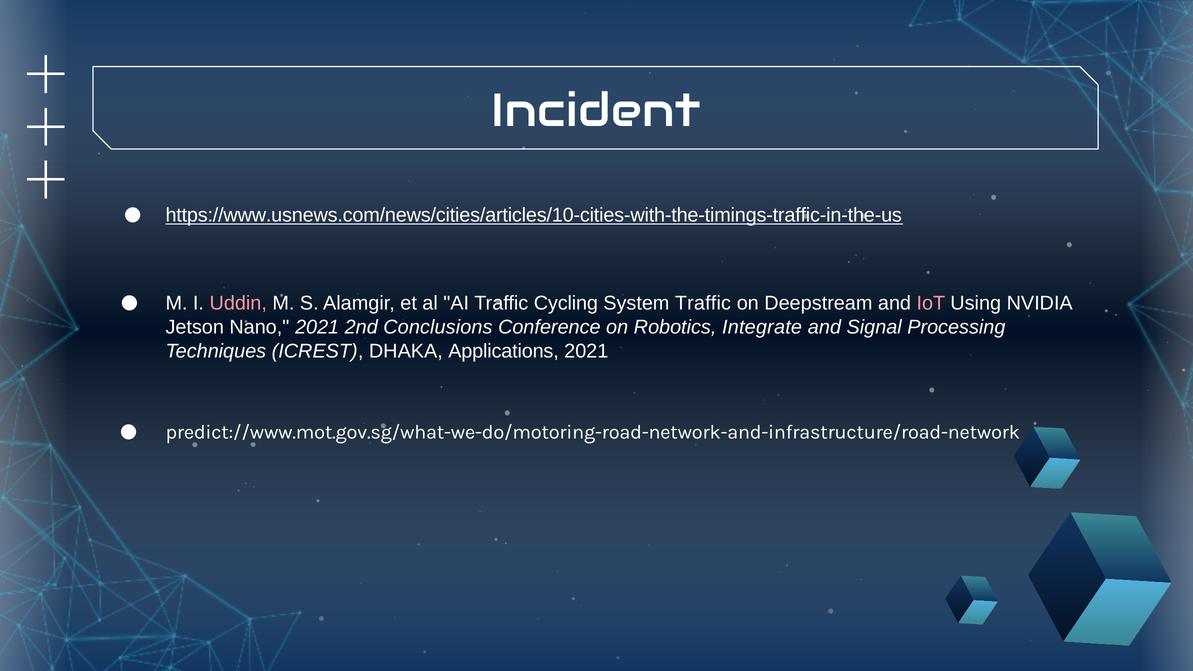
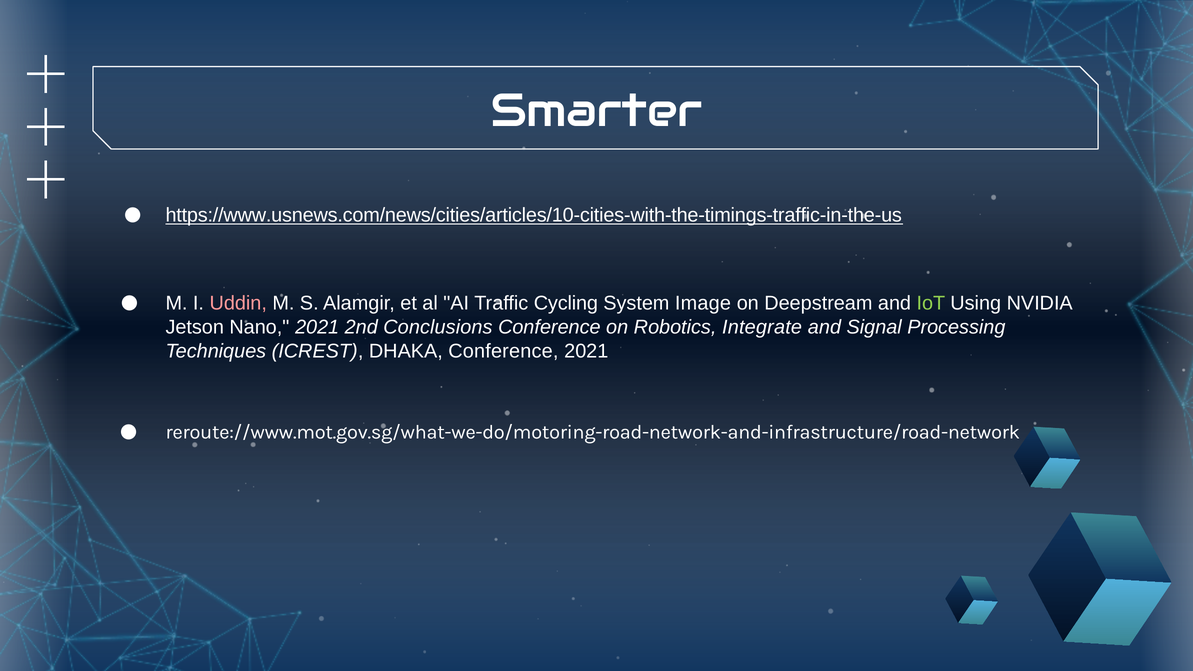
Incident: Incident -> Smarter
System Traffic: Traffic -> Image
IoT colour: pink -> light green
DHAKA Applications: Applications -> Conference
predict://www.mot.gov.sg/what-we-do/motoring-road-network-and-infrastructure/road-network: predict://www.mot.gov.sg/what-we-do/motoring-road-network-and-infrastructure/road-network -> reroute://www.mot.gov.sg/what-we-do/motoring-road-network-and-infrastructure/road-network
